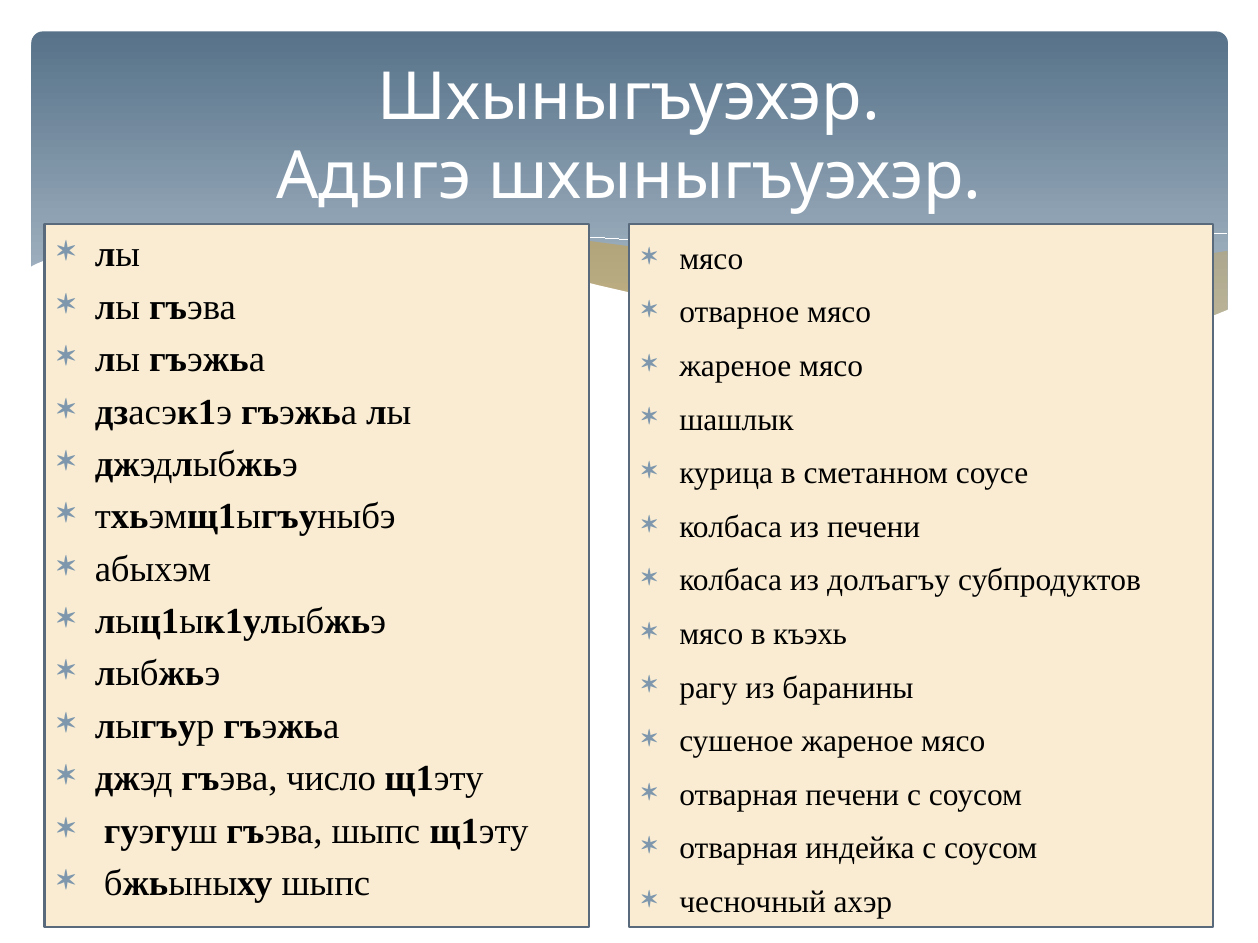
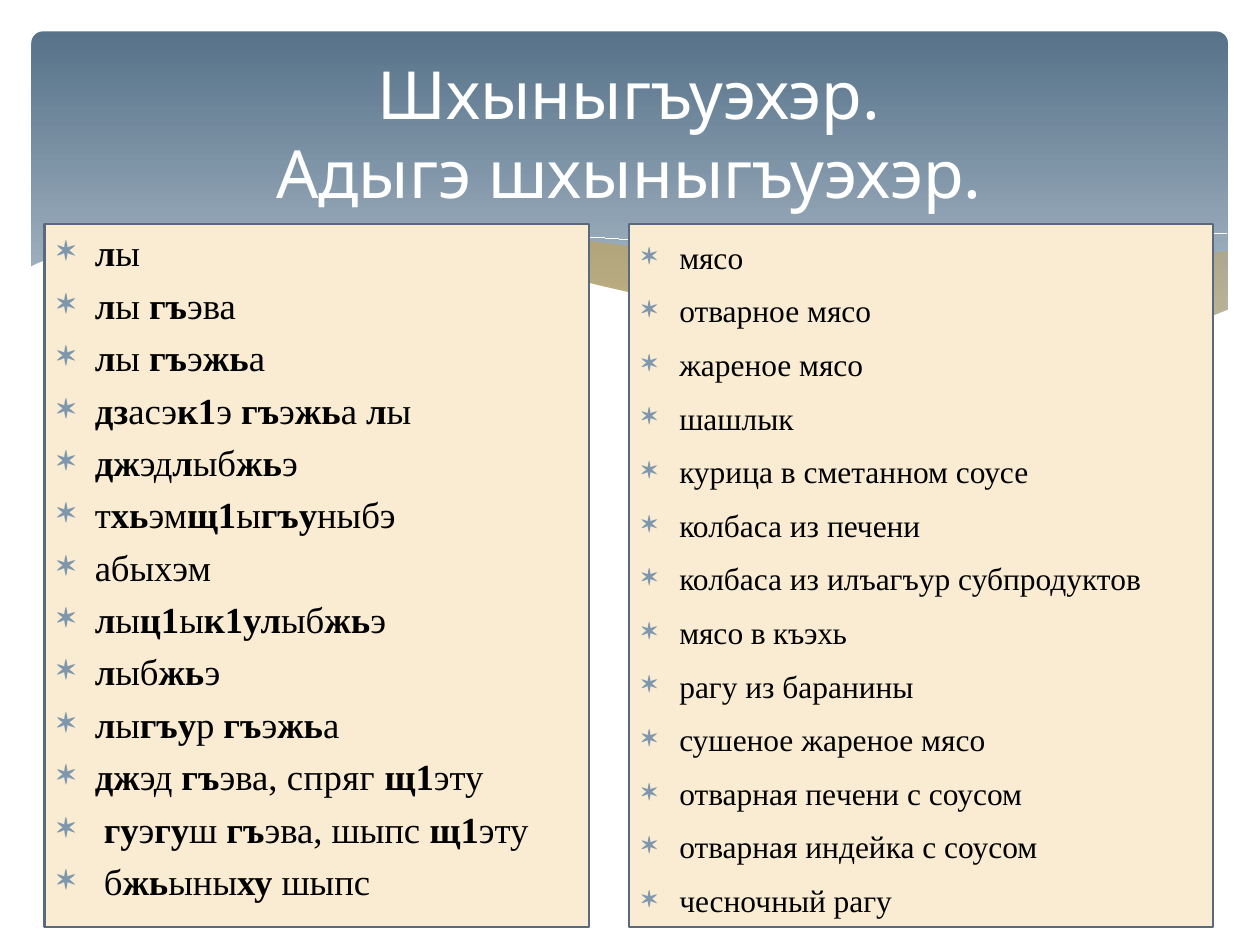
долъагъу: долъагъу -> илъагъур
число: число -> спряг
чесночный ахэр: ахэр -> рагу
